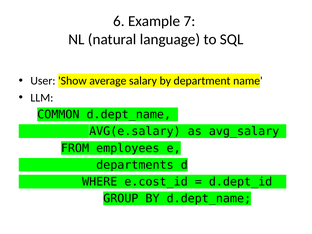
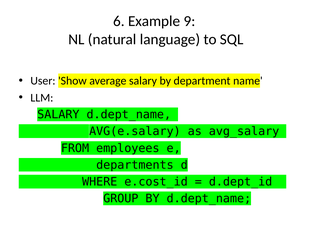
7: 7 -> 9
COMMON at (58, 114): COMMON -> SALARY
